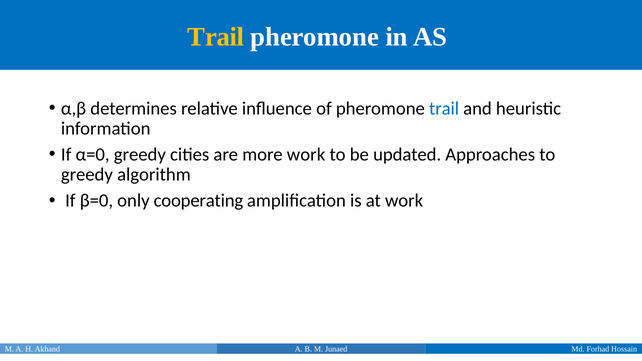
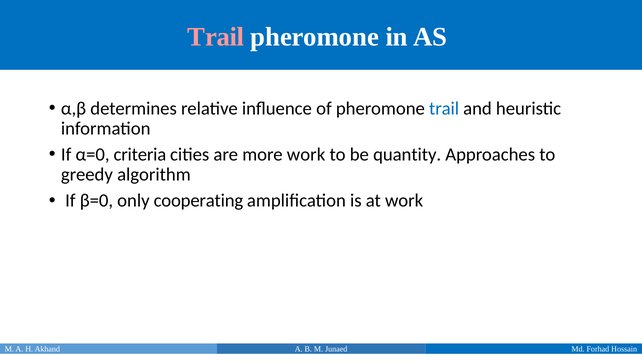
Trail at (216, 37) colour: yellow -> pink
α=0 greedy: greedy -> criteria
updated: updated -> quantity
